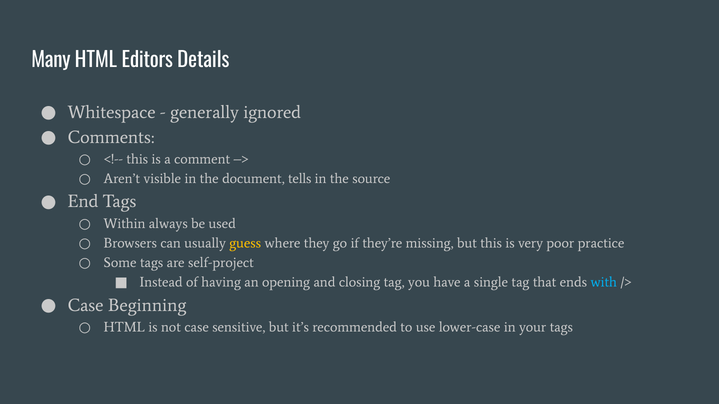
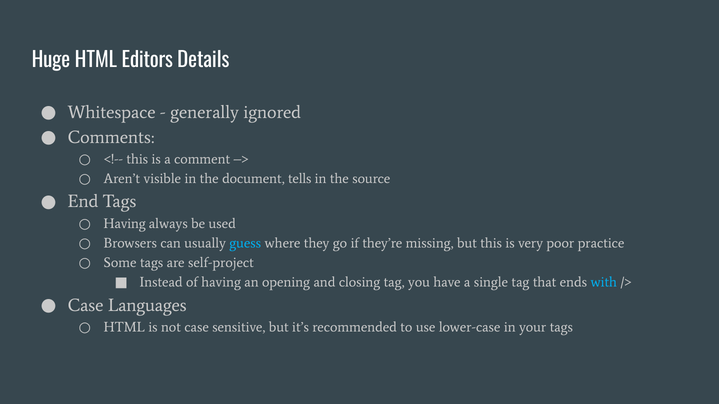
Many: Many -> Huge
Within at (124, 224): Within -> Having
guess colour: yellow -> light blue
Beginning: Beginning -> Languages
